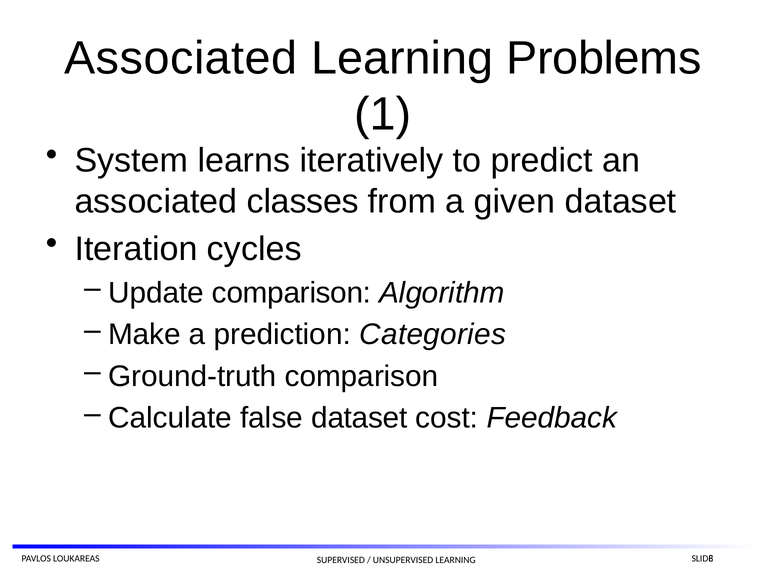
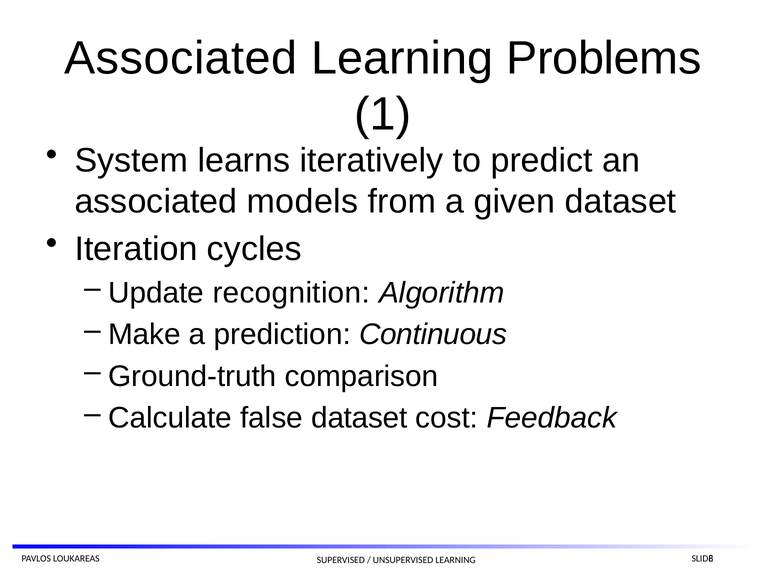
classes: classes -> models
Update comparison: comparison -> recognition
Categories: Categories -> Continuous
